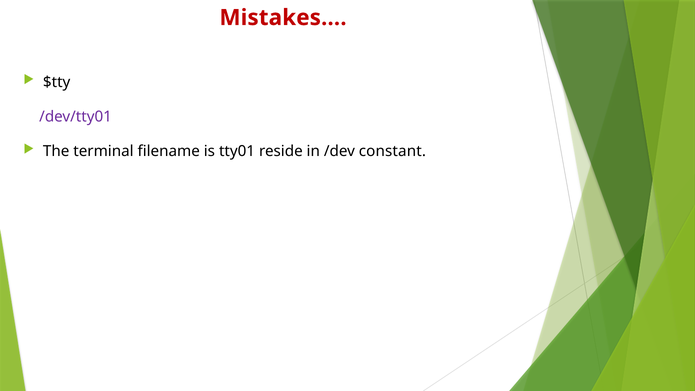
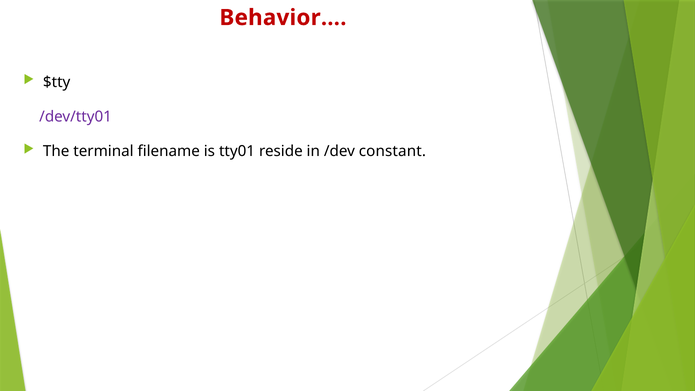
Mistakes…: Mistakes… -> Behavior…
